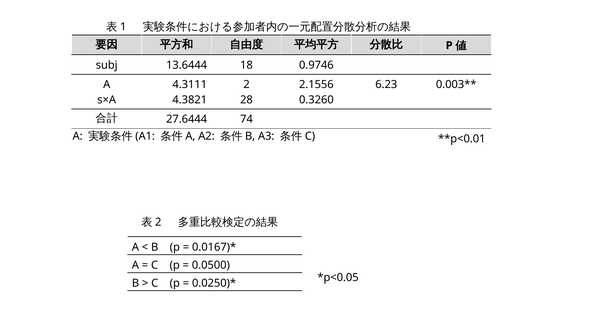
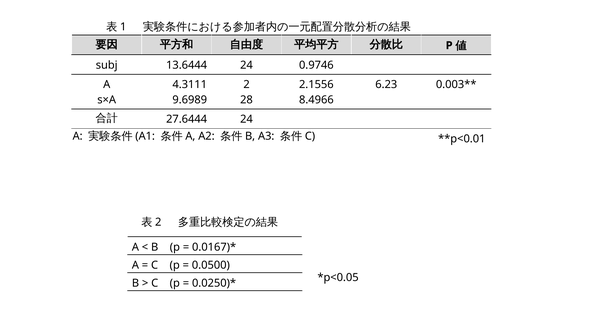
13.6444 18: 18 -> 24
4.3821: 4.3821 -> 9.6989
0.3260: 0.3260 -> 8.4966
27.6444 74: 74 -> 24
